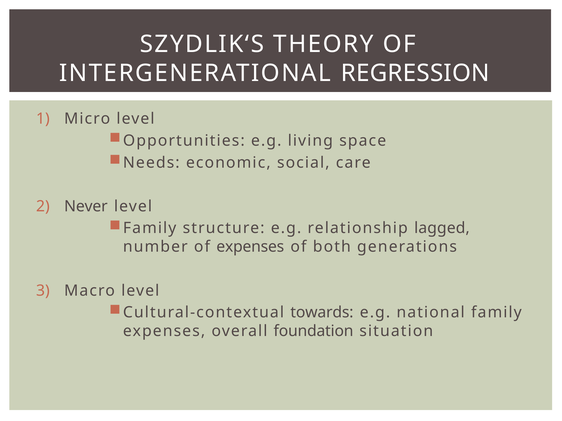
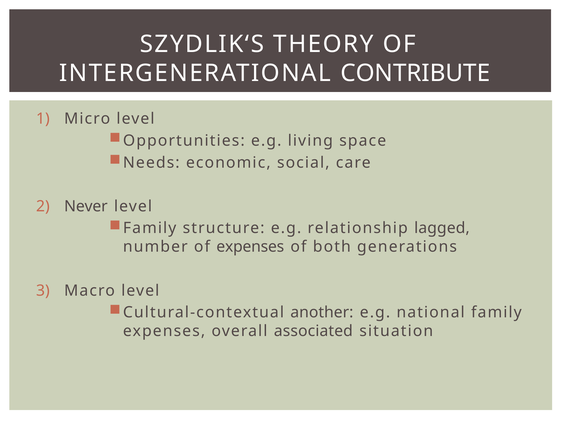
REGRESSION: REGRESSION -> CONTRIBUTE
towards: towards -> another
foundation: foundation -> associated
